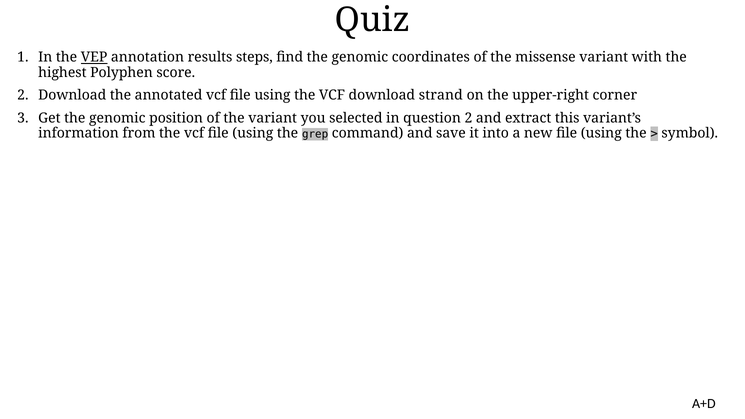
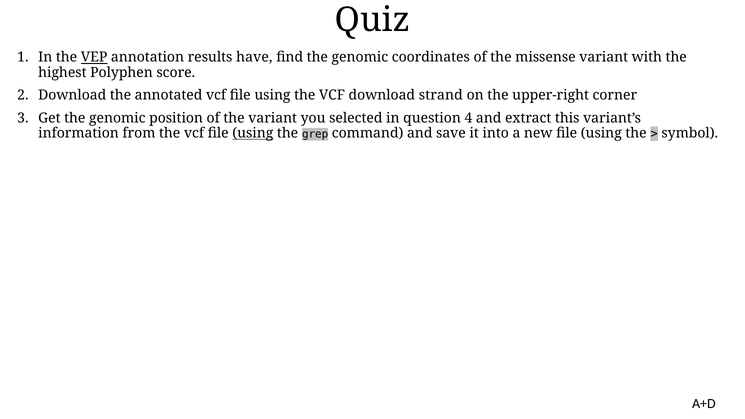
steps: steps -> have
question 2: 2 -> 4
using at (253, 133) underline: none -> present
